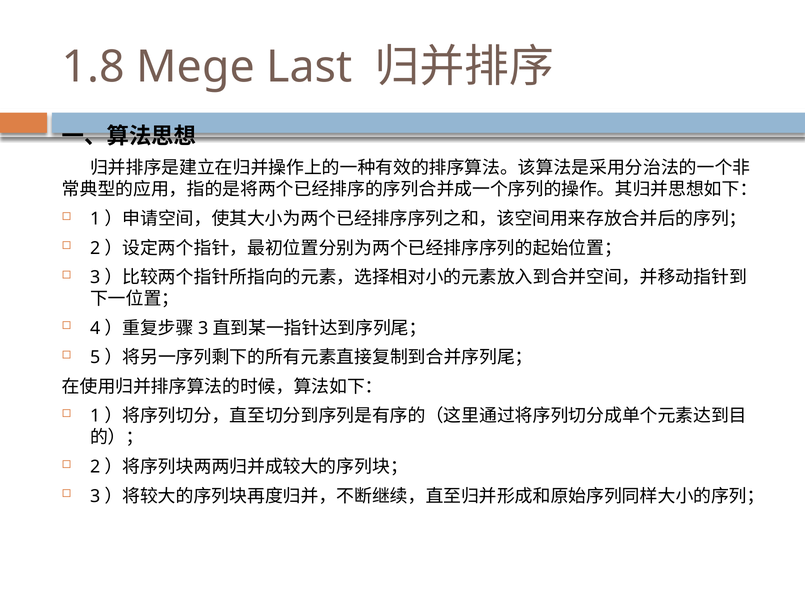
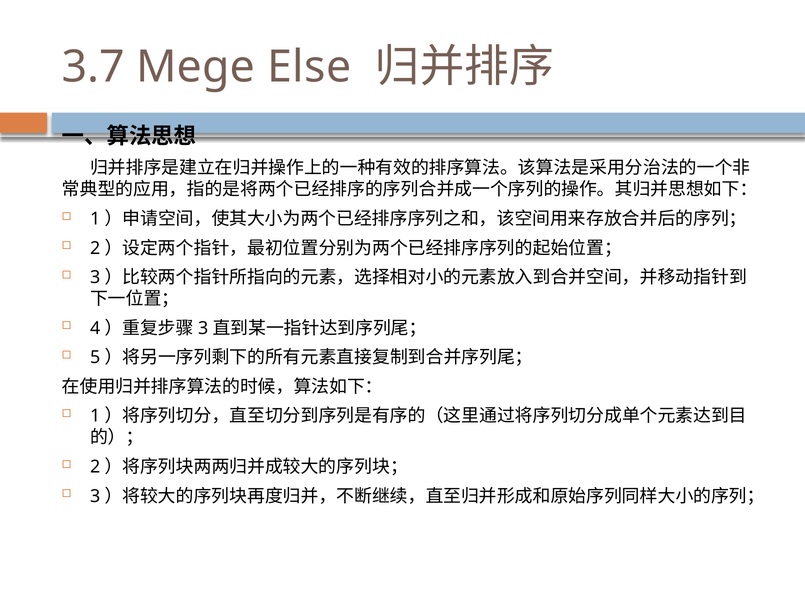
1.8: 1.8 -> 3.7
Last: Last -> Else
